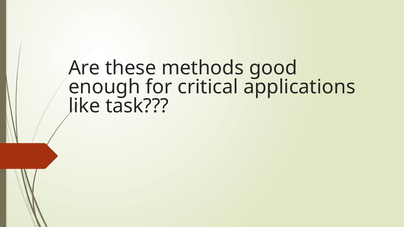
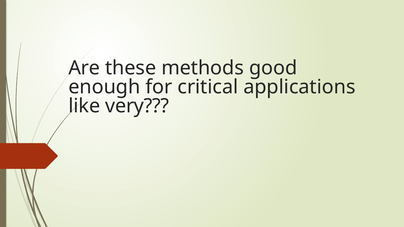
task: task -> very
